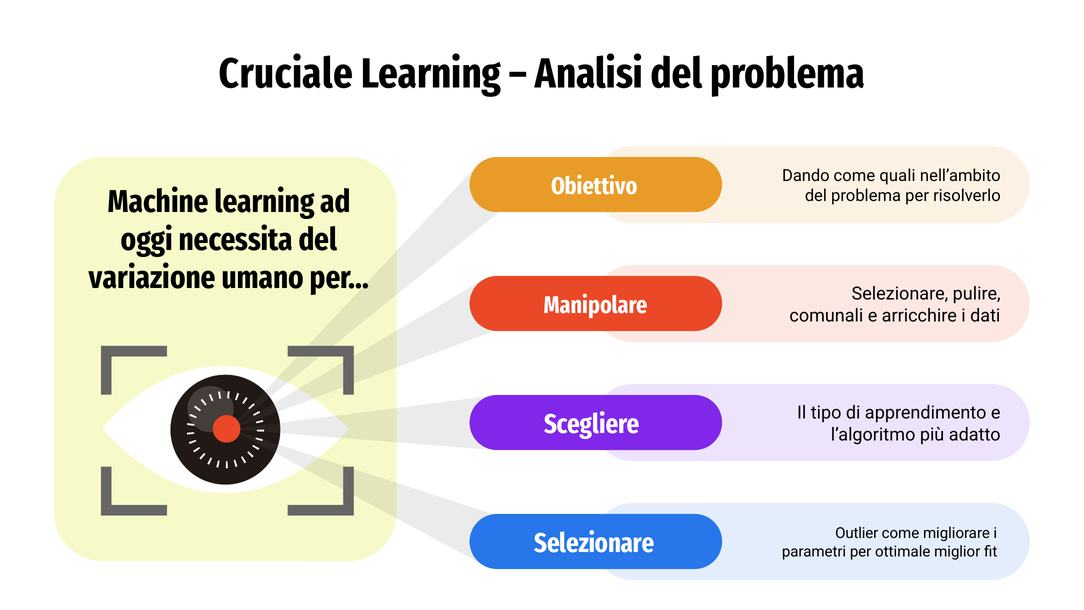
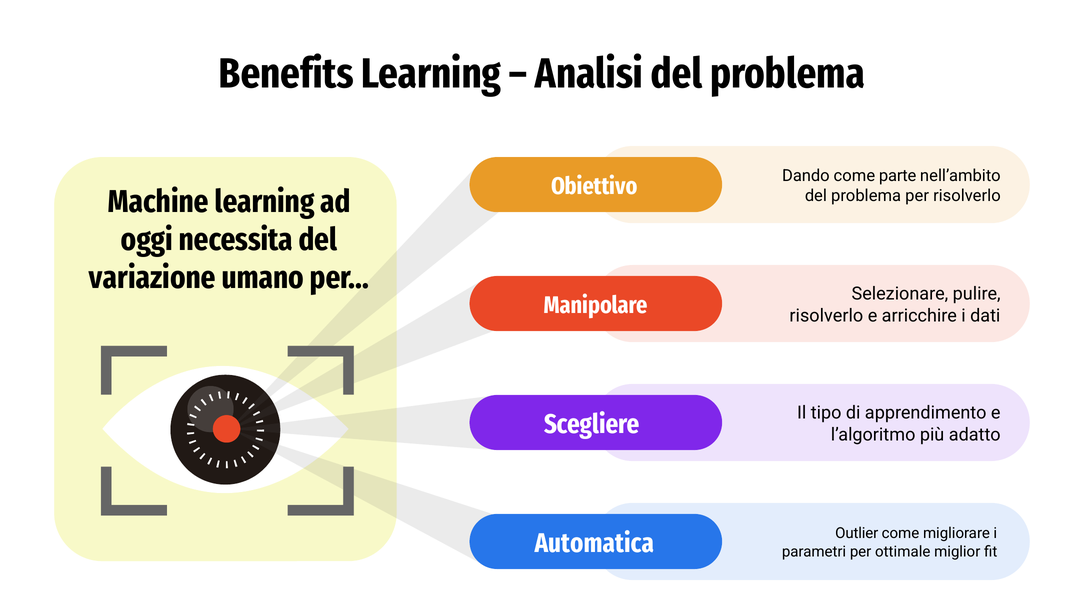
Cruciale: Cruciale -> Benefits
quali: quali -> parte
comunali at (826, 316): comunali -> risolverlo
Selezionare at (594, 543): Selezionare -> Automatica
